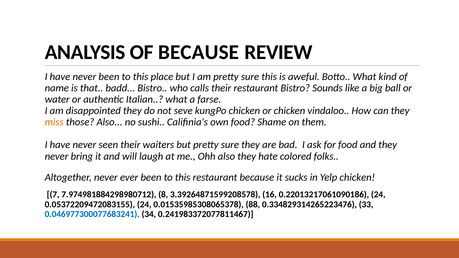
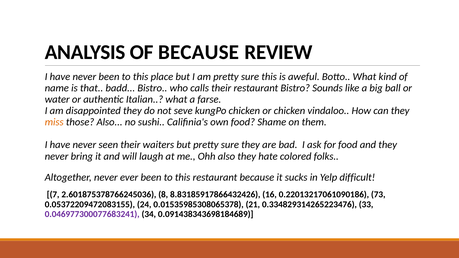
Yelp chicken: chicken -> difficult
7.974981884298980712: 7.974981884298980712 -> 2.601875378766245036
3.39264871599208578: 3.39264871599208578 -> 8.83185917866432426
0.22013217061090186 24: 24 -> 73
88: 88 -> 21
0.046977300077683241 colour: blue -> purple
0.241983372077811467: 0.241983372077811467 -> 0.091438343698184689
